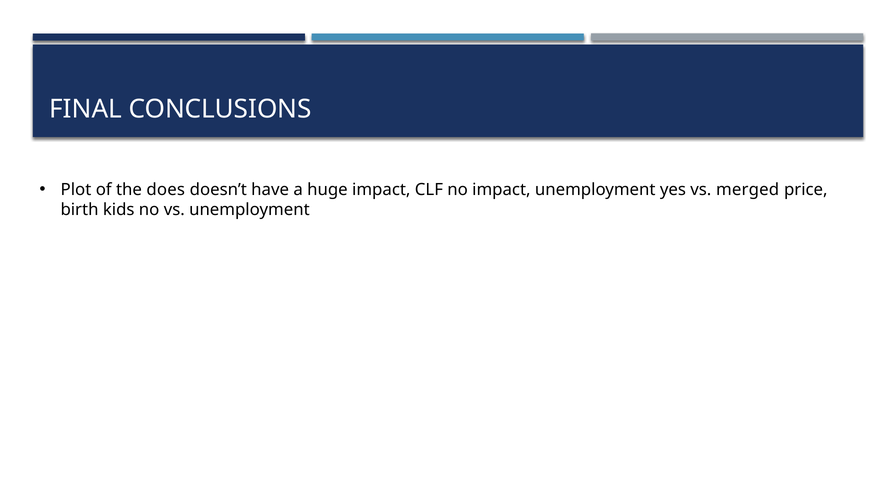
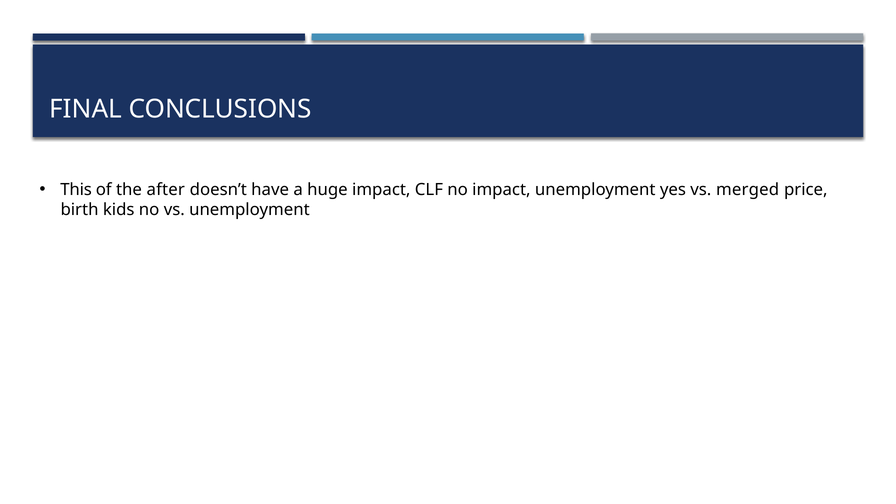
Plot: Plot -> This
does: does -> after
